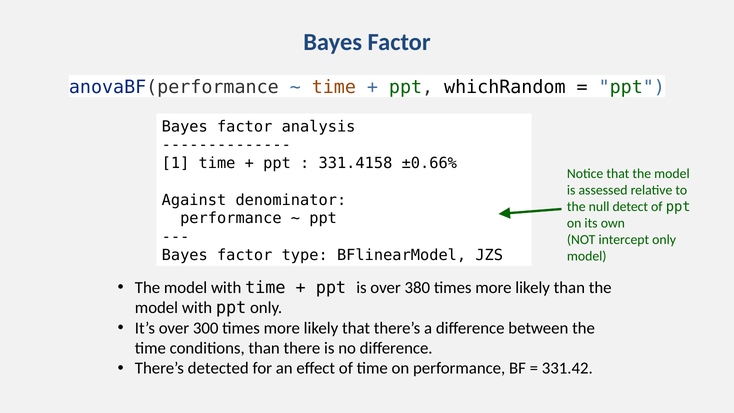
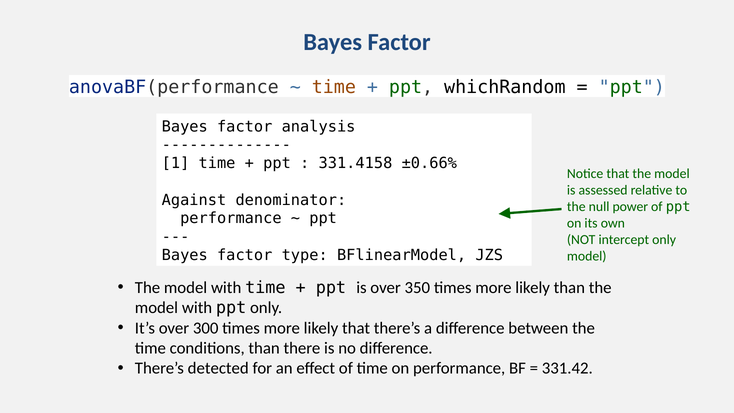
detect: detect -> power
380: 380 -> 350
